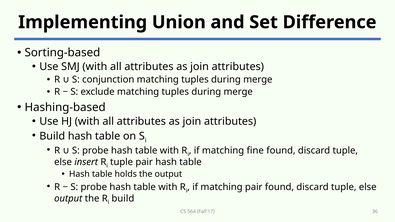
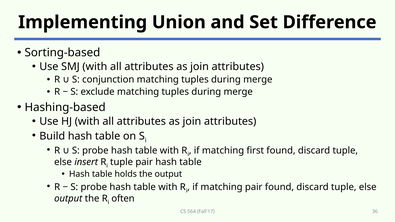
fine: fine -> first
build at (123, 199): build -> often
